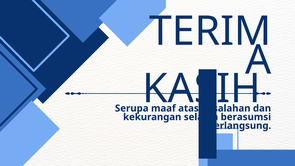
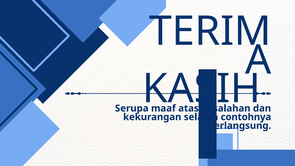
berasumsi: berasumsi -> contohnya
